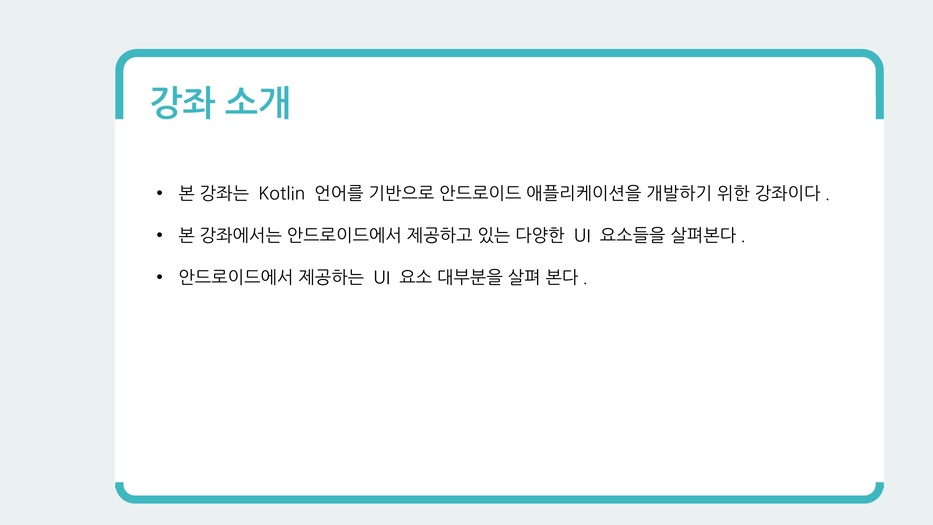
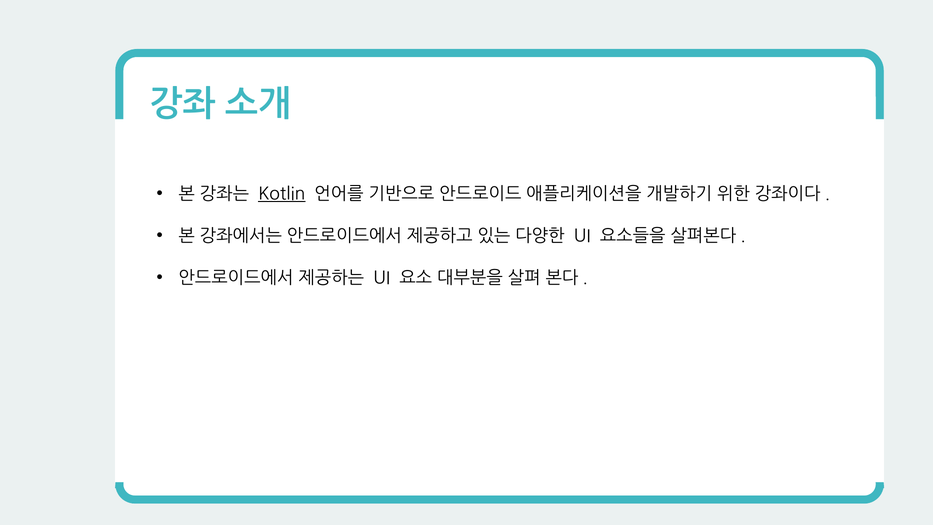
Kotlin underline: none -> present
